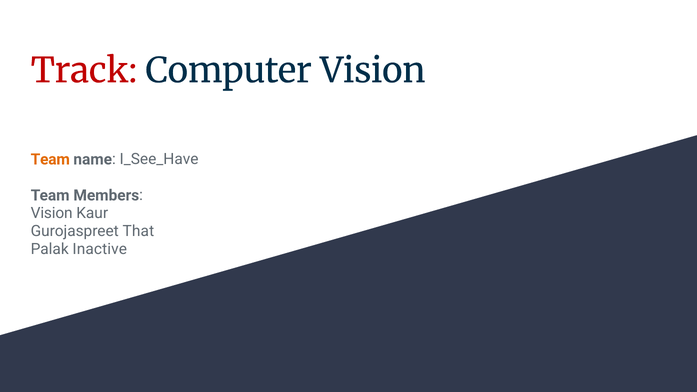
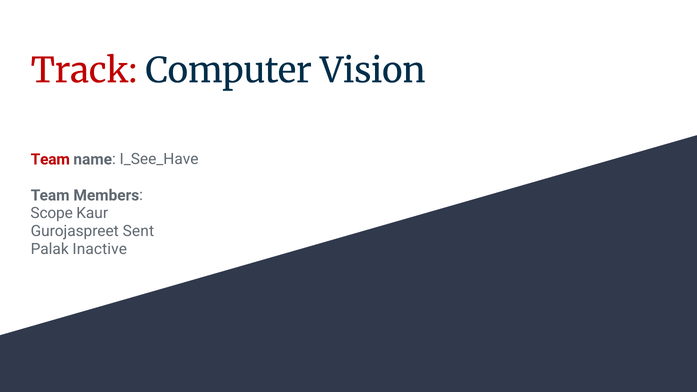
Team at (50, 159) colour: orange -> red
Vision at (52, 213): Vision -> Scope
That: That -> Sent
